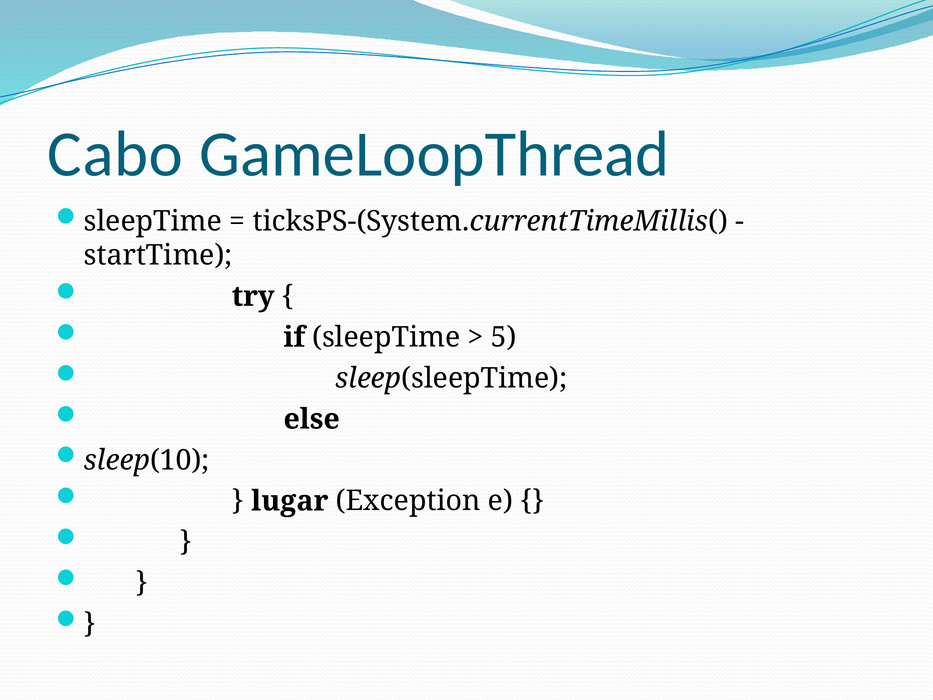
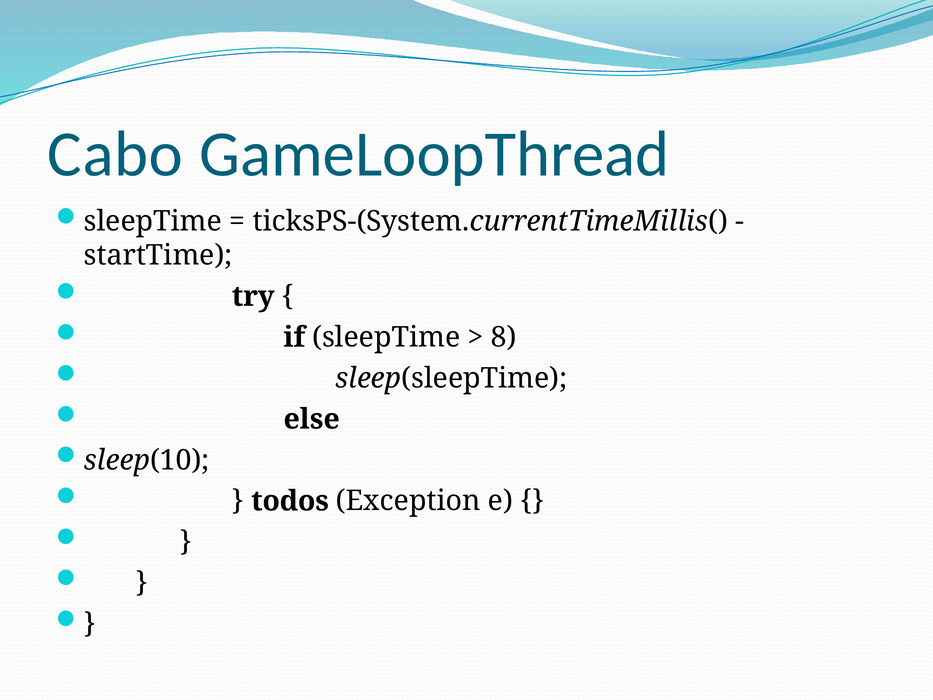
5: 5 -> 8
lugar: lugar -> todos
